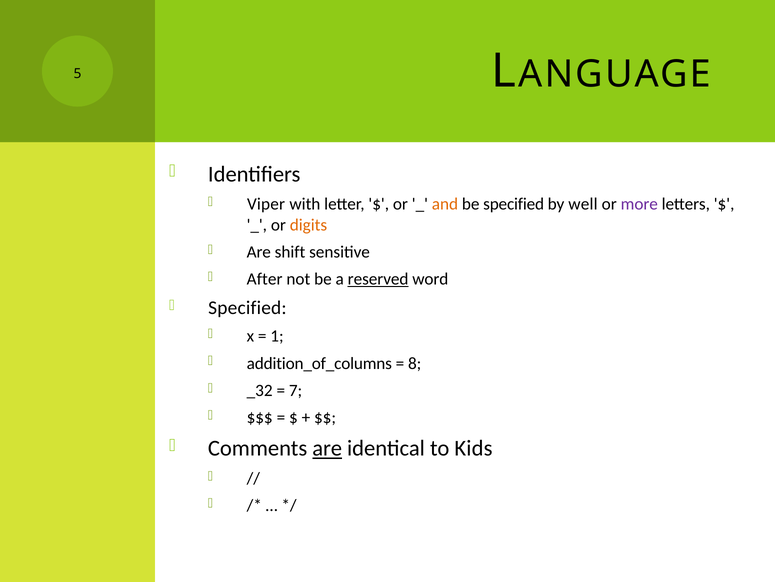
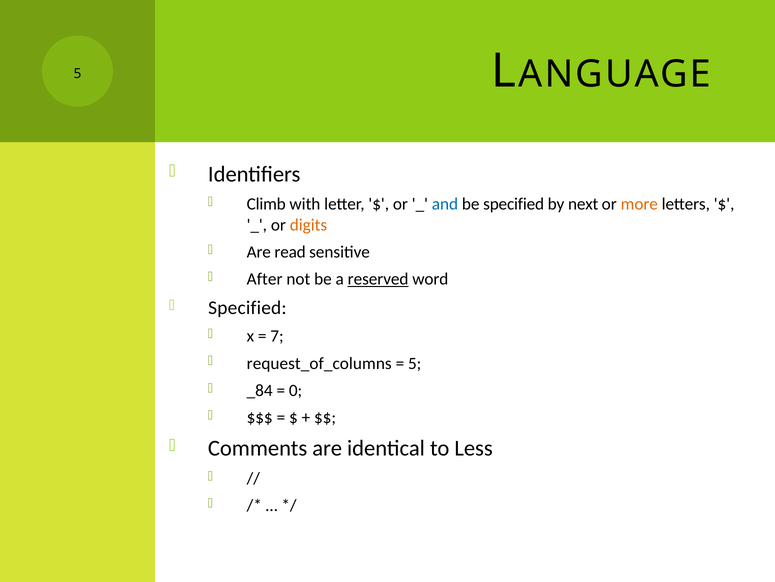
Viper: Viper -> Climb
and colour: orange -> blue
well: well -> next
more colour: purple -> orange
shift: shift -> read
1: 1 -> 7
addition_of_columns: addition_of_columns -> request_of_columns
8 at (415, 363): 8 -> 5
_32: _32 -> _84
7: 7 -> 0
are at (327, 448) underline: present -> none
Kids: Kids -> Less
